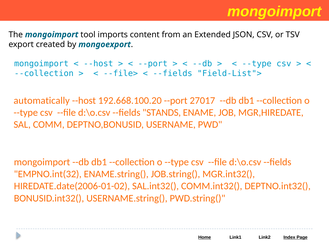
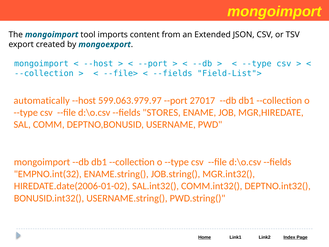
192.668.100.20: 192.668.100.20 -> 599.063.979.97
STANDS: STANDS -> STORES
